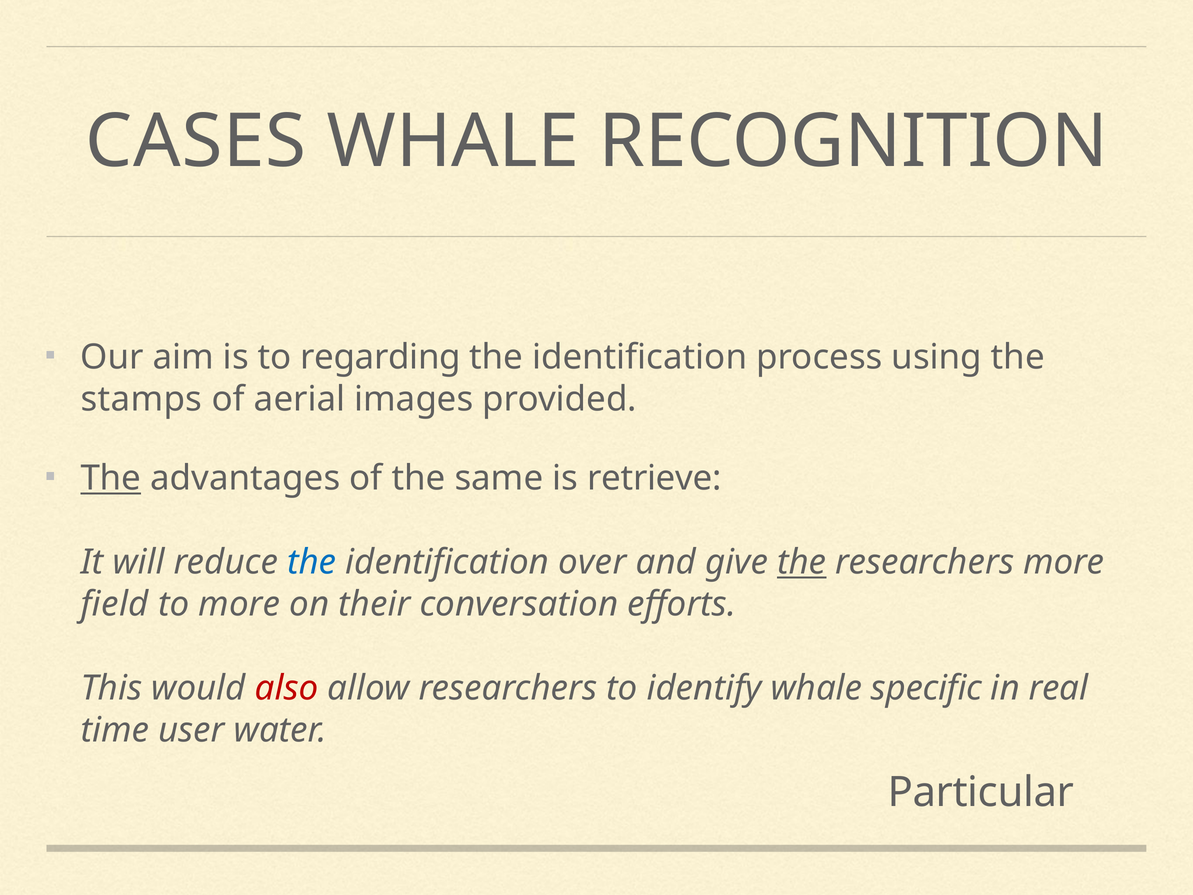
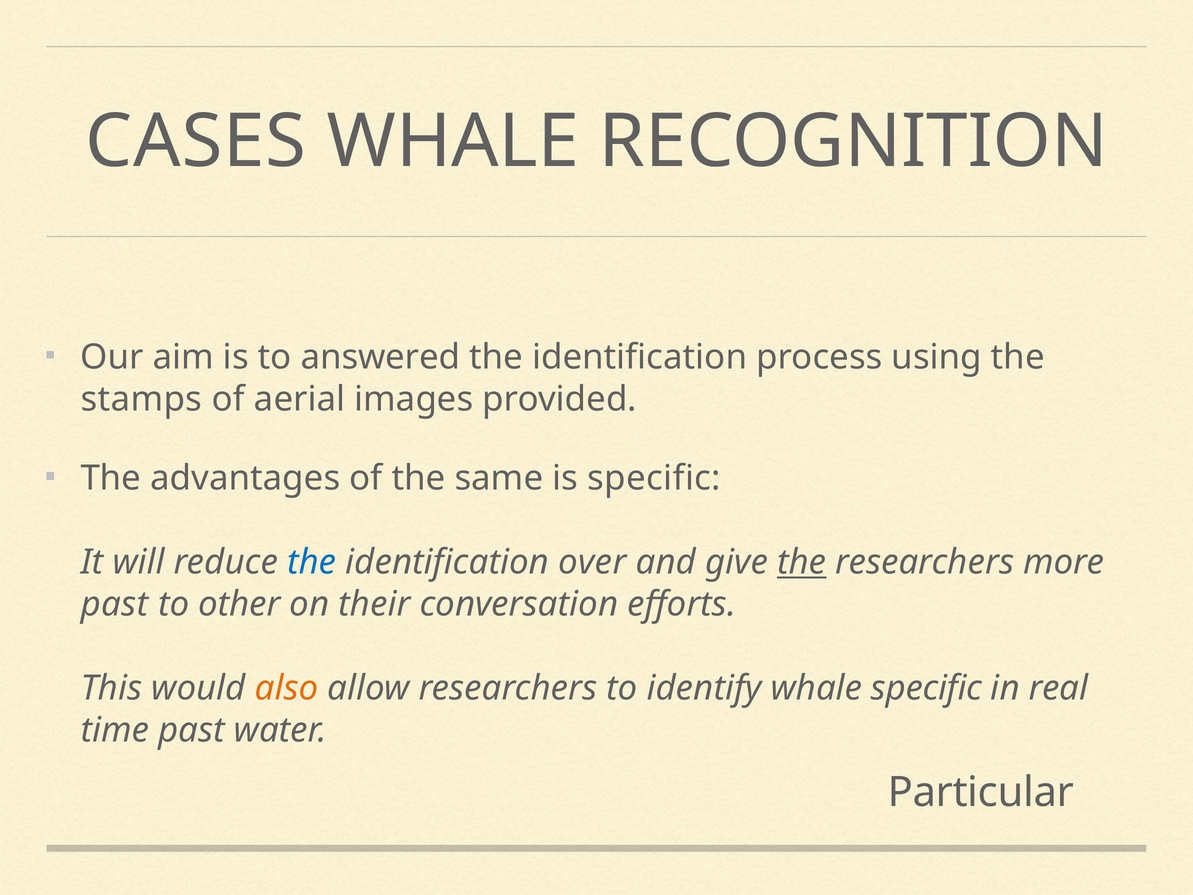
regarding: regarding -> answered
The at (111, 478) underline: present -> none
is retrieve: retrieve -> specific
field at (115, 604): field -> past
to more: more -> other
also colour: red -> orange
time user: user -> past
